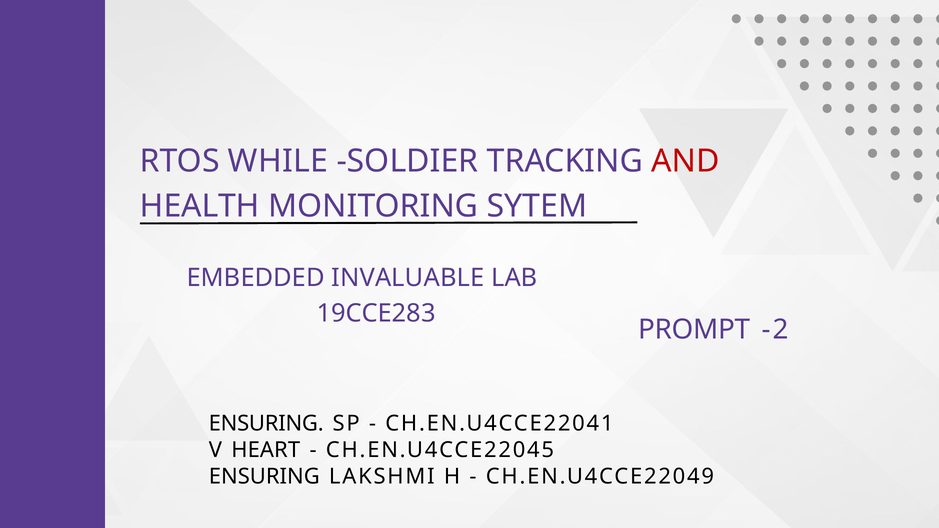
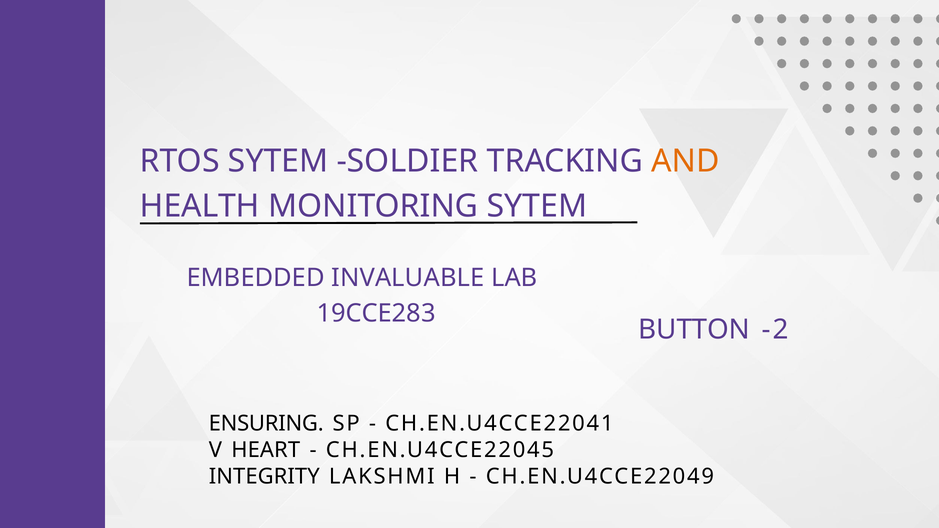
RTOS WHILE: WHILE -> SYTEM
AND colour: red -> orange
PROMPT: PROMPT -> BUTTON
ENSURING at (264, 476): ENSURING -> INTEGRITY
